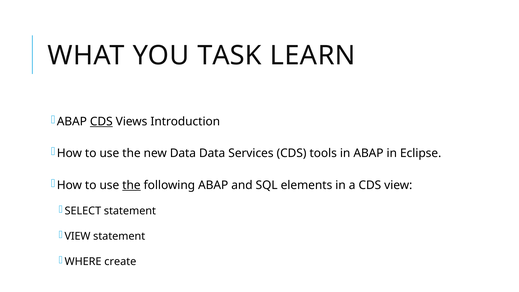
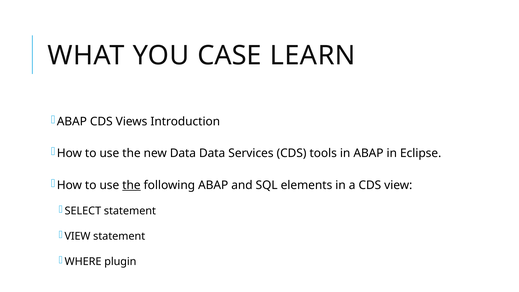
TASK: TASK -> CASE
CDS at (101, 121) underline: present -> none
create: create -> plugin
